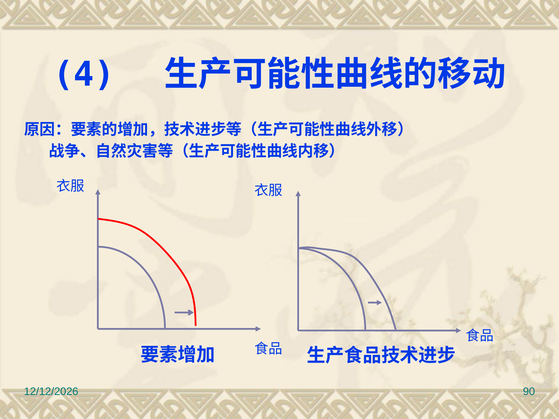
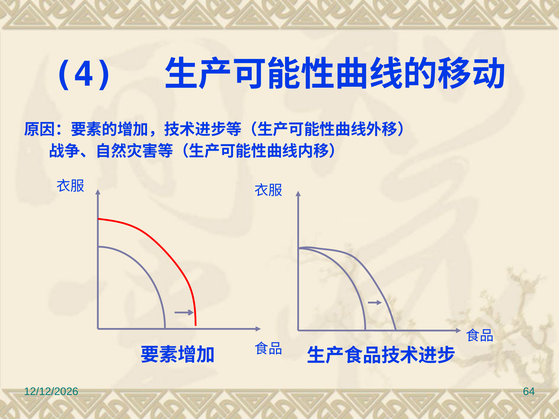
90: 90 -> 64
